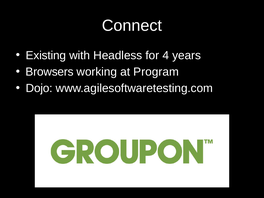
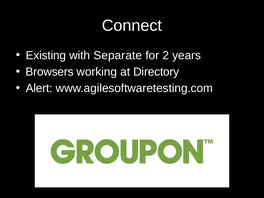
Headless: Headless -> Separate
4: 4 -> 2
Program: Program -> Directory
Dojo: Dojo -> Alert
